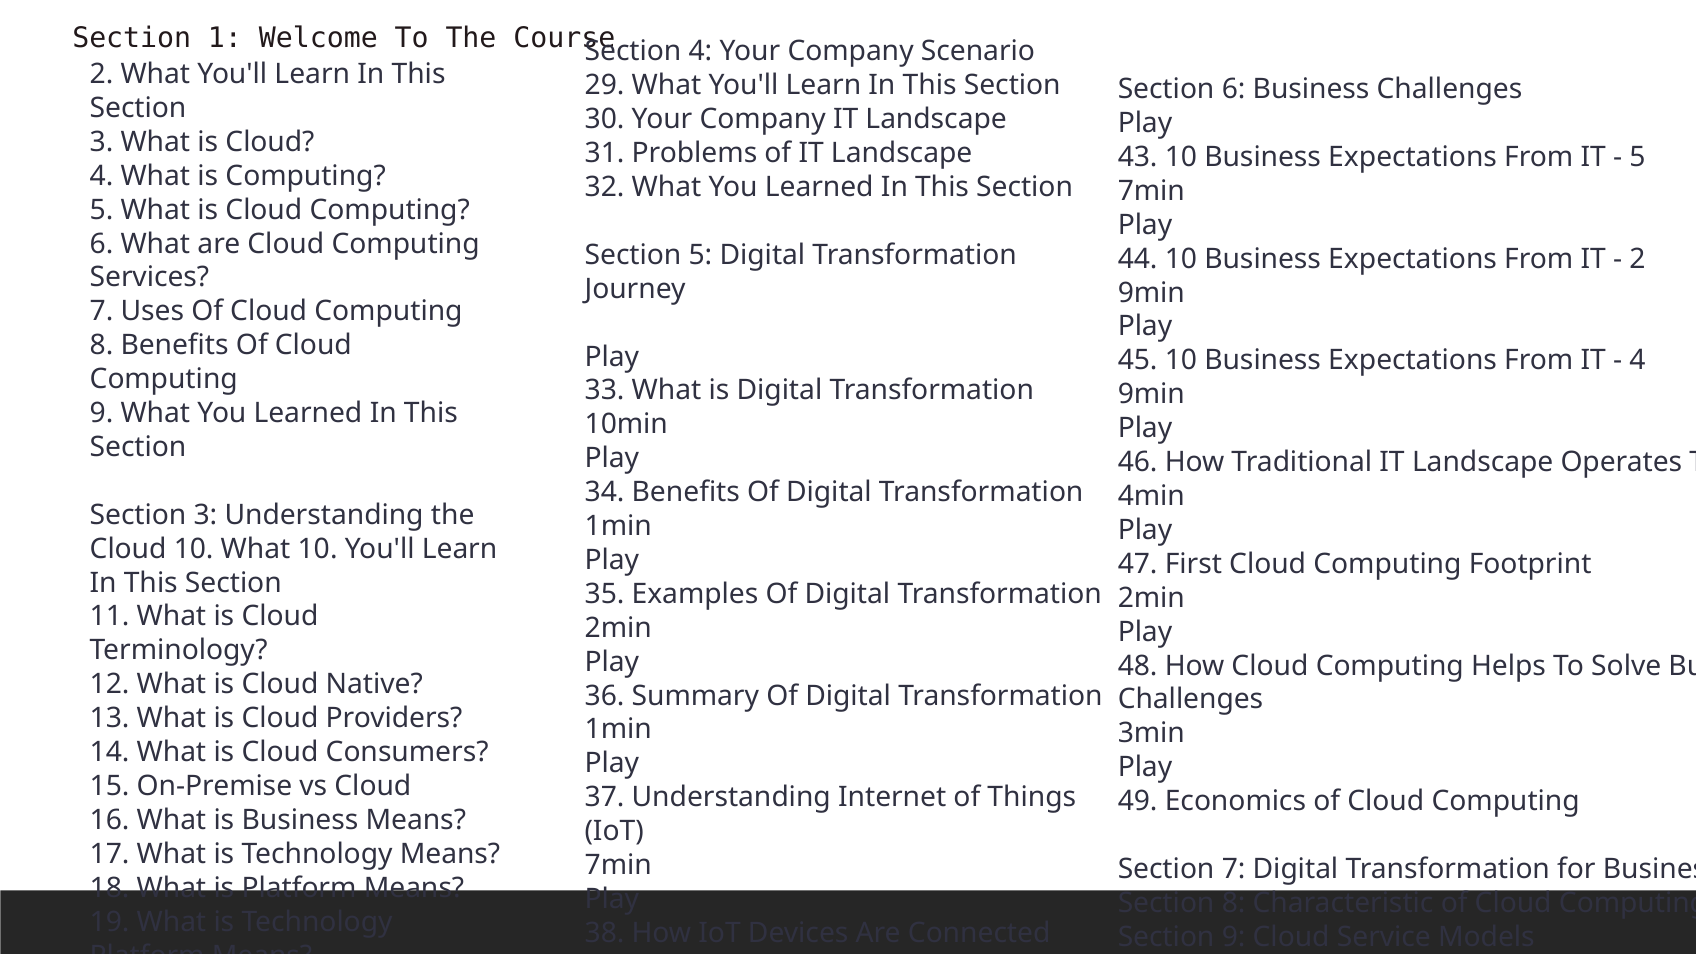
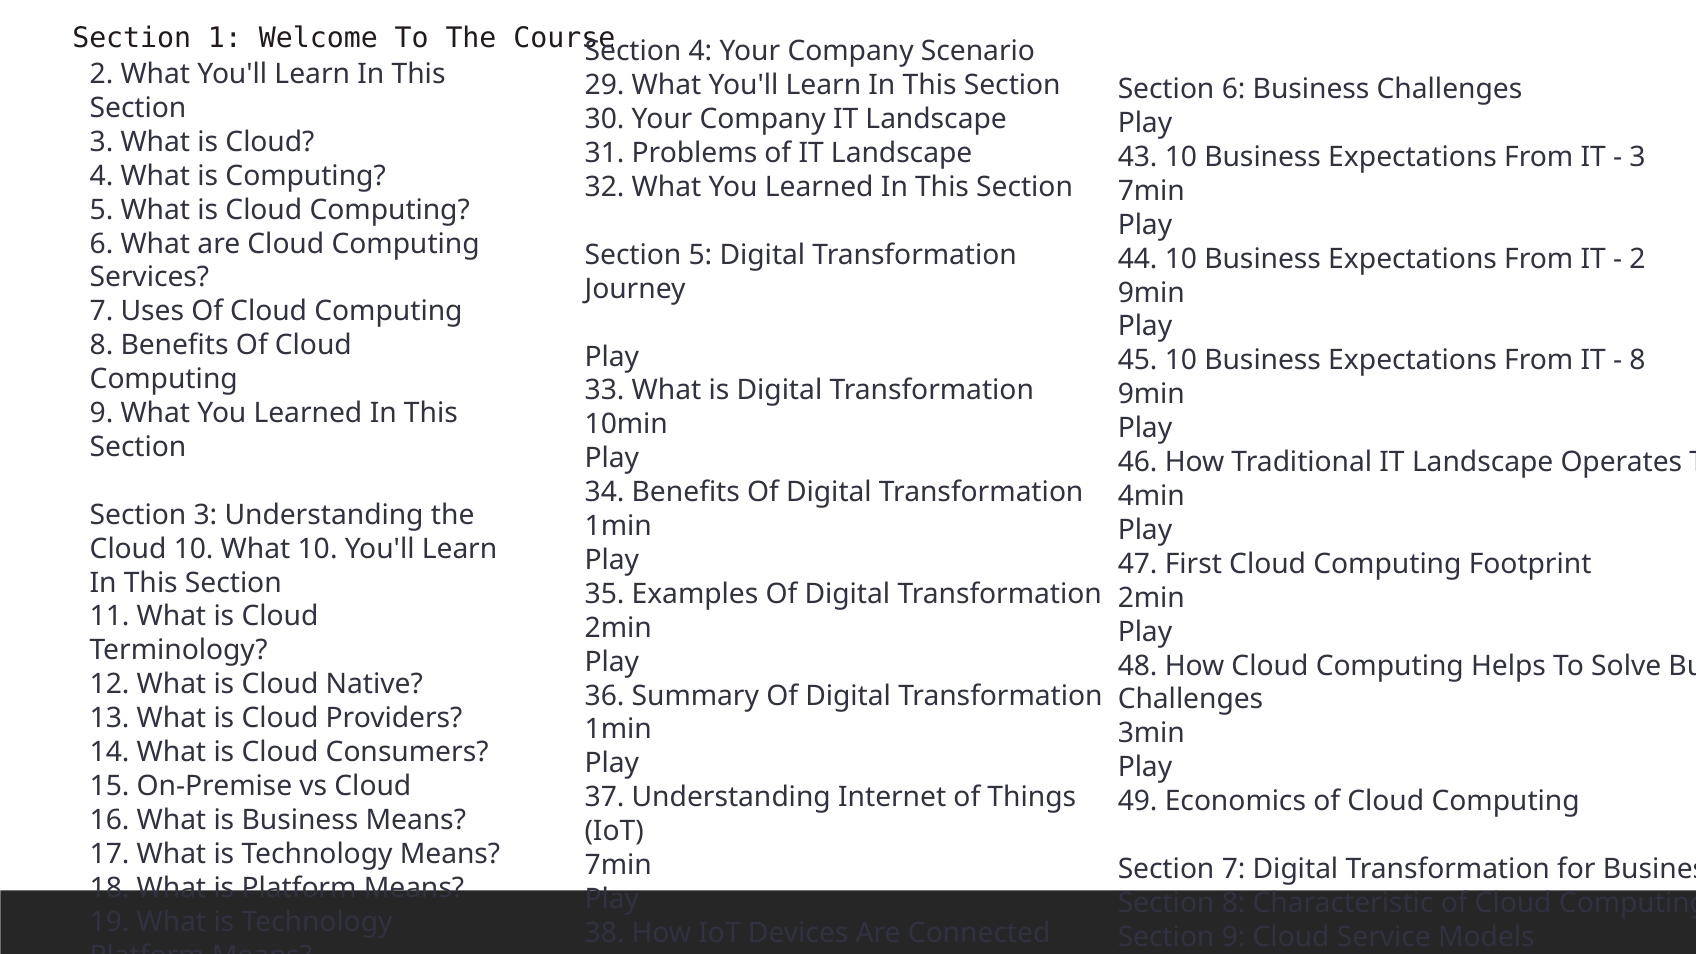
5 at (1638, 157): 5 -> 3
4 at (1638, 361): 4 -> 8
